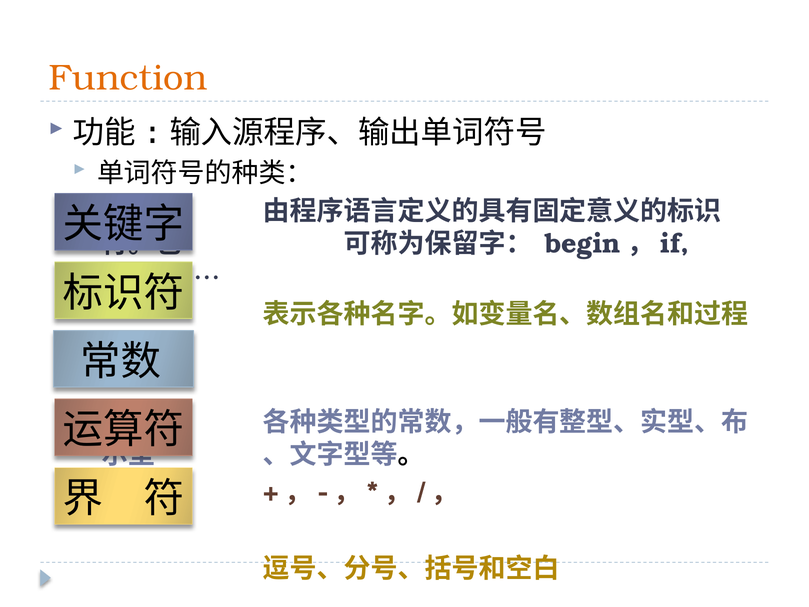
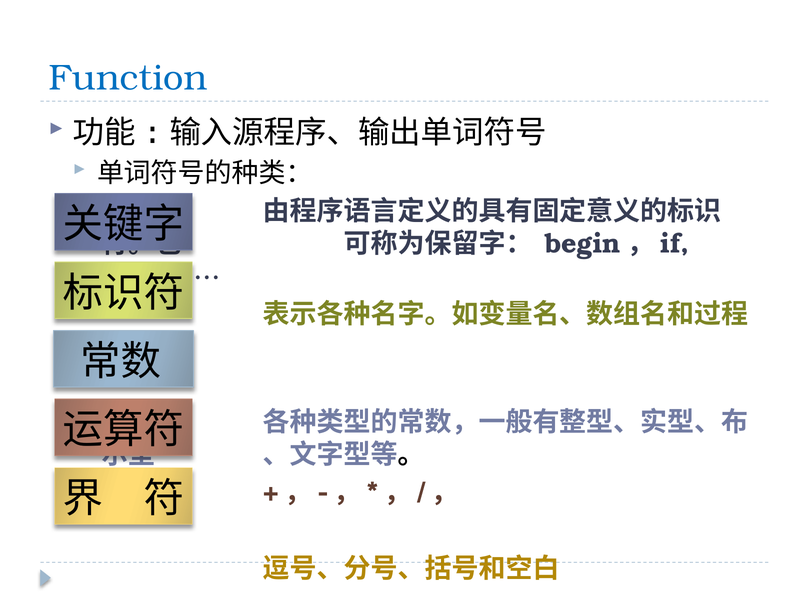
Function colour: orange -> blue
